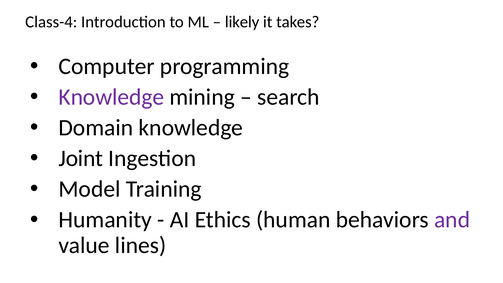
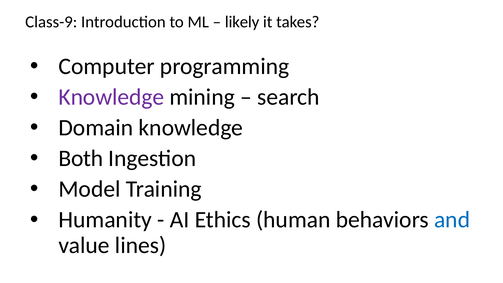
Class-4: Class-4 -> Class-9
Joint: Joint -> Both
and colour: purple -> blue
